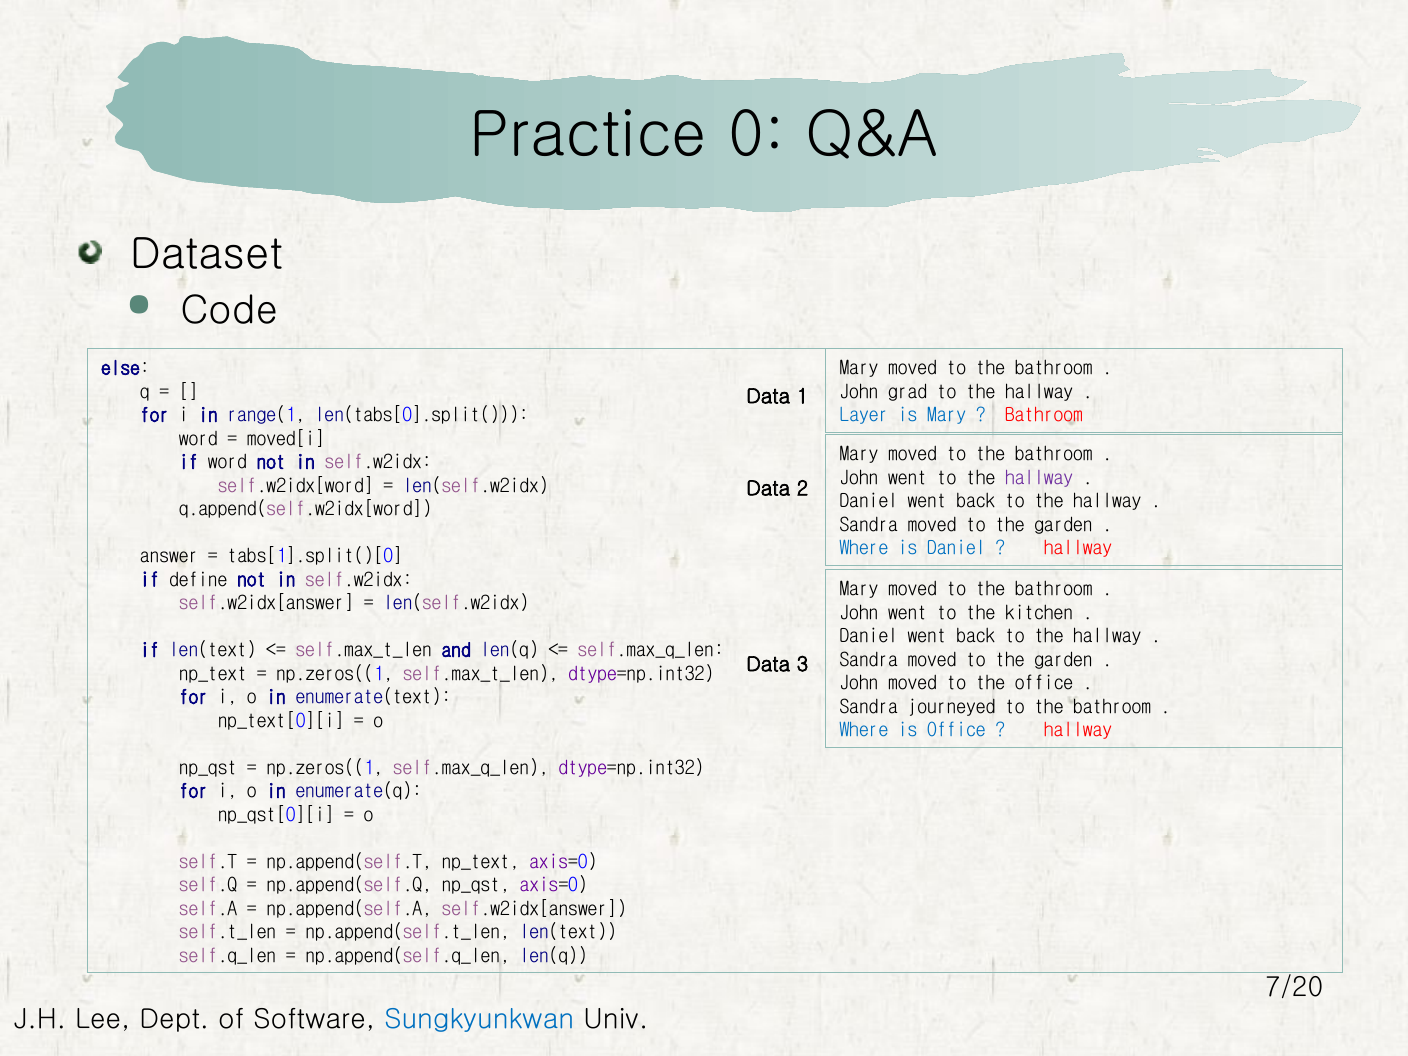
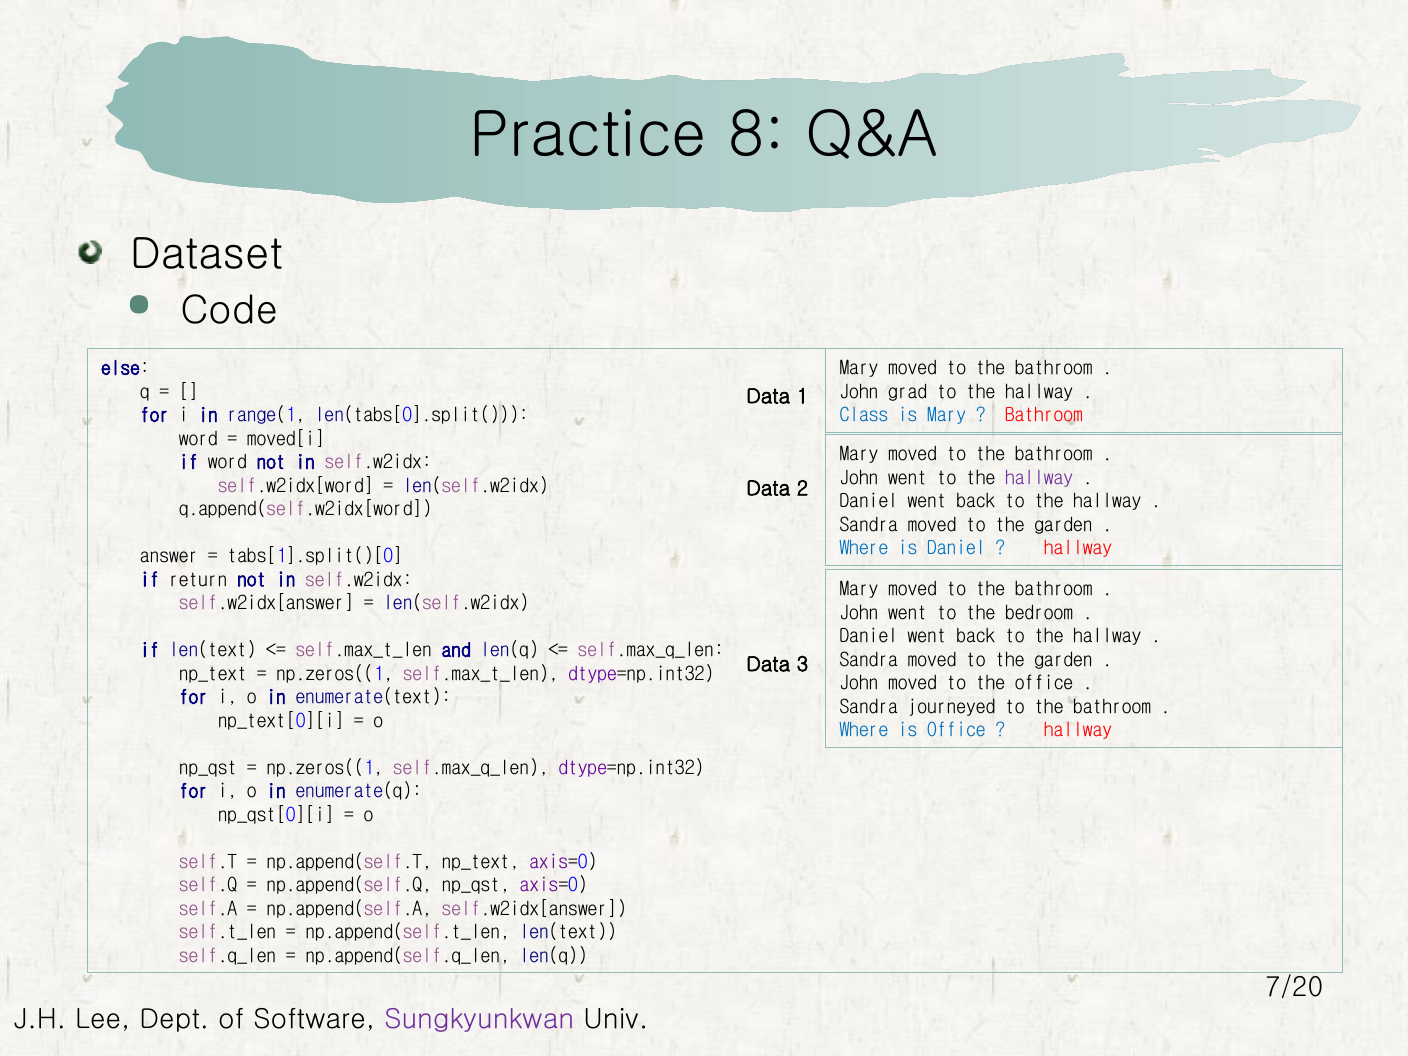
0: 0 -> 8
Layer: Layer -> Class
define: define -> return
kitchen: kitchen -> bedroom
Sungkyunkwan colour: blue -> purple
